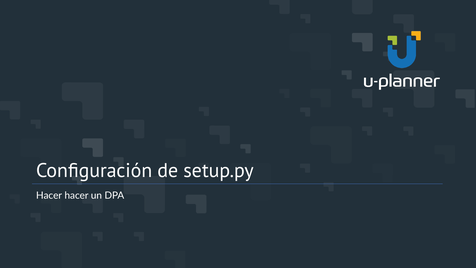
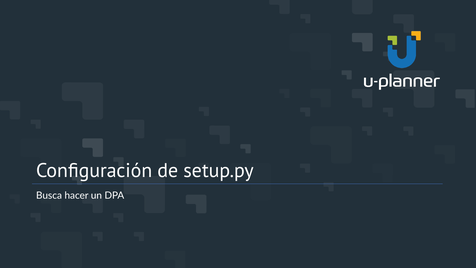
Hacer at (49, 195): Hacer -> Busca
